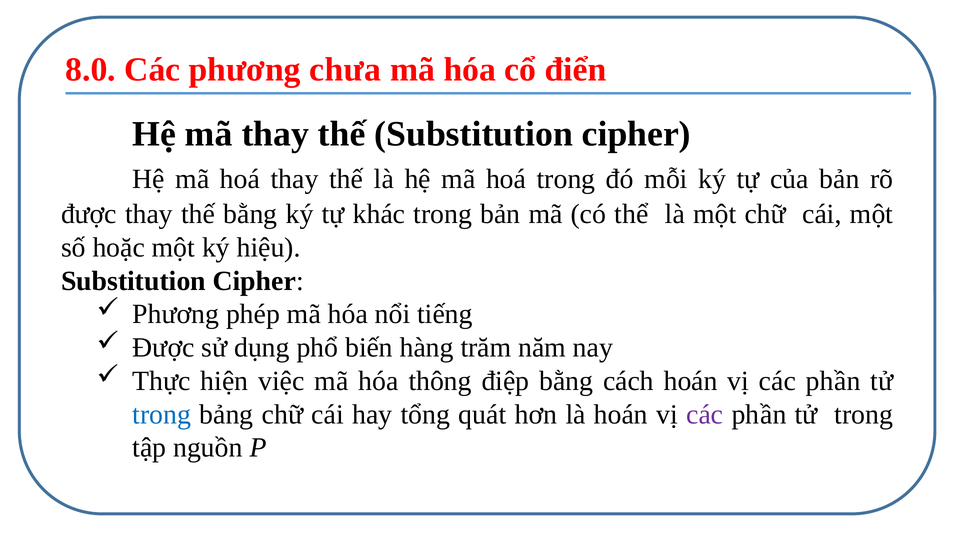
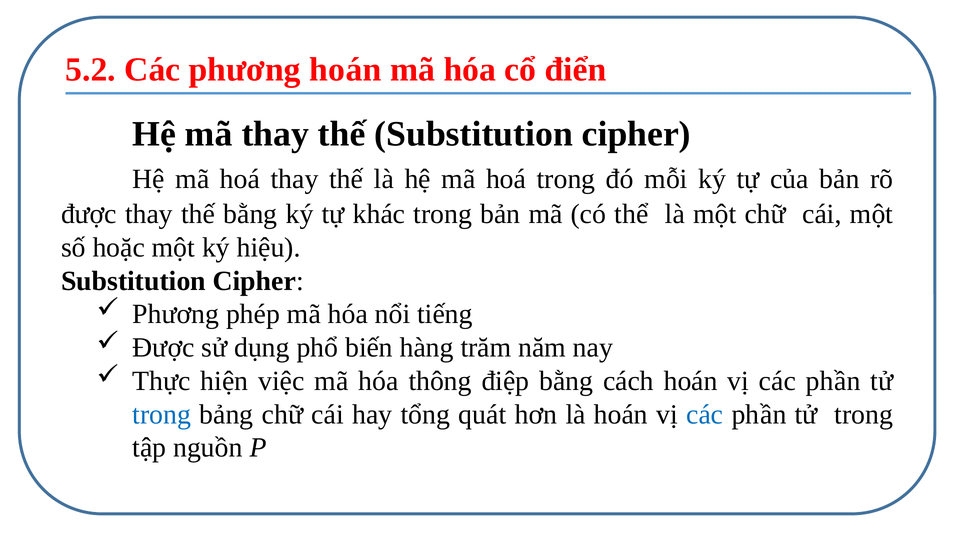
8.0: 8.0 -> 5.2
phương chưa: chưa -> hoán
các at (705, 414) colour: purple -> blue
